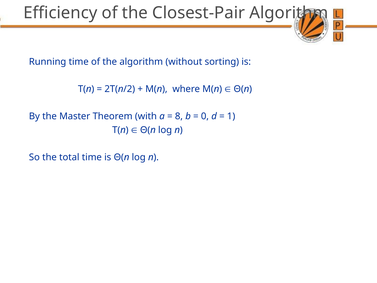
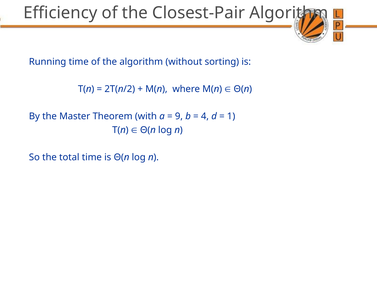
8: 8 -> 9
0: 0 -> 4
